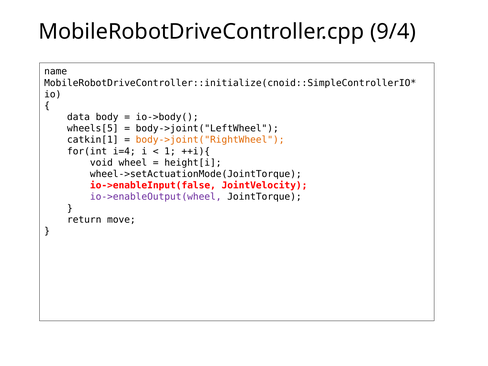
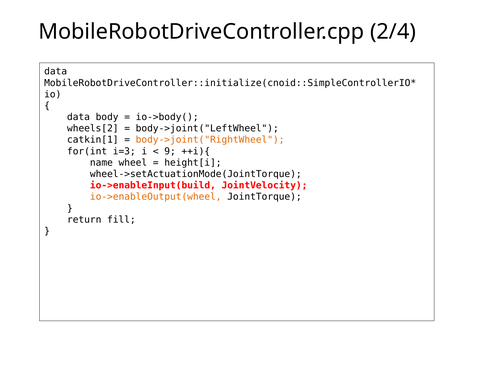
9/4: 9/4 -> 2/4
name at (56, 72): name -> data
wheels[5: wheels[5 -> wheels[2
i=4: i=4 -> i=3
1: 1 -> 9
void: void -> name
io->enableInput(false: io->enableInput(false -> io->enableInput(build
io->enableOutput(wheel colour: purple -> orange
move: move -> fill
